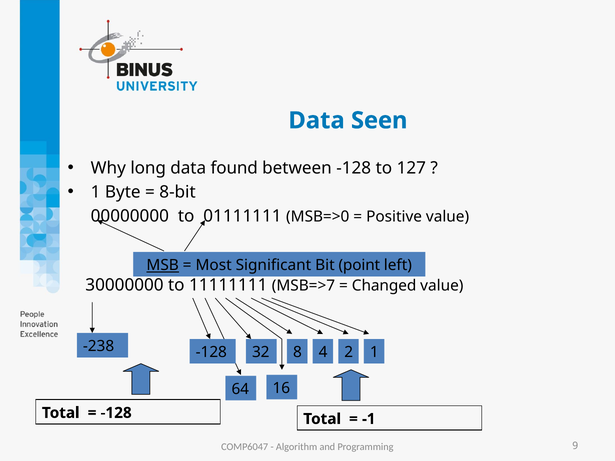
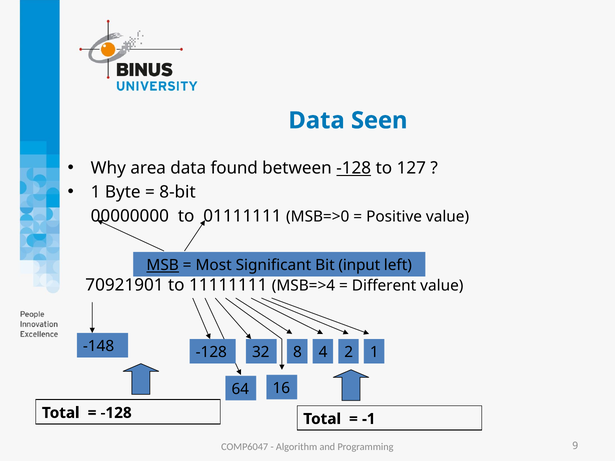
long: long -> area
-128 at (354, 168) underline: none -> present
point: point -> input
30000000: 30000000 -> 70921901
MSB=>7: MSB=>7 -> MSB=>4
Changed: Changed -> Different
-238: -238 -> -148
